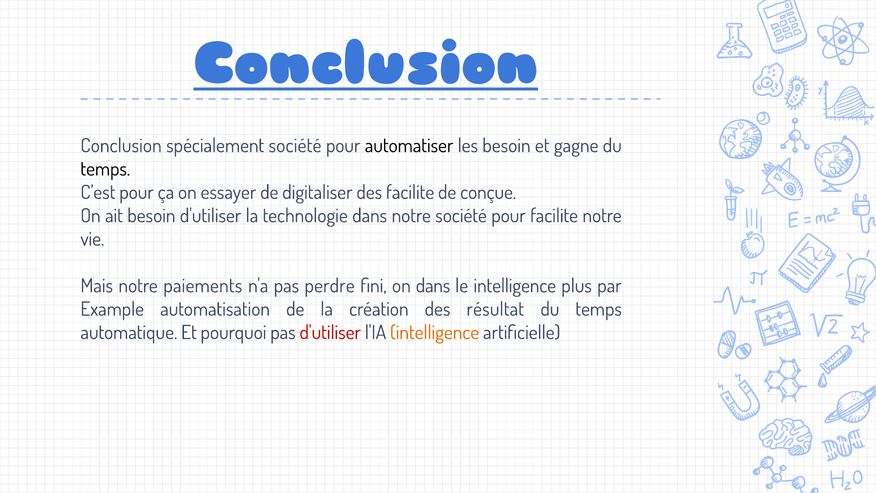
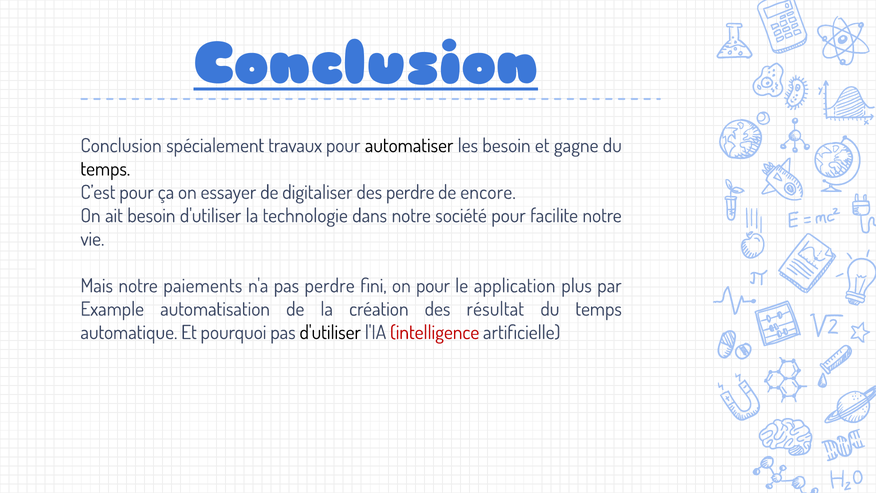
spécialement société: société -> travaux
des facilite: facilite -> perdre
conçue: conçue -> encore
on dans: dans -> pour
le intelligence: intelligence -> application
d'utiliser at (330, 332) colour: red -> black
intelligence at (435, 332) colour: orange -> red
